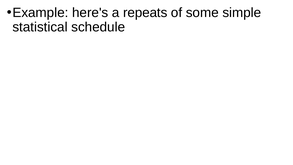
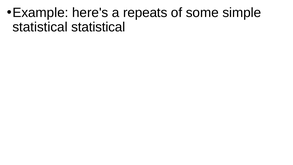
statistical schedule: schedule -> statistical
